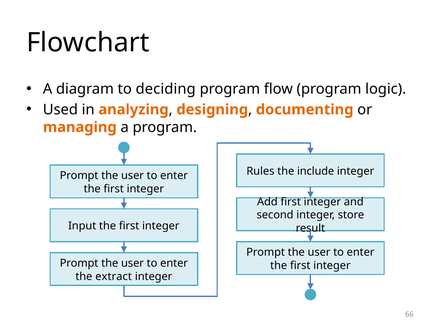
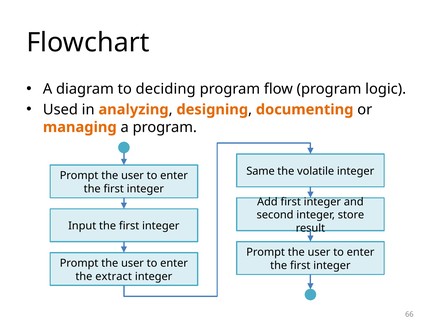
Rules: Rules -> Same
include: include -> volatile
